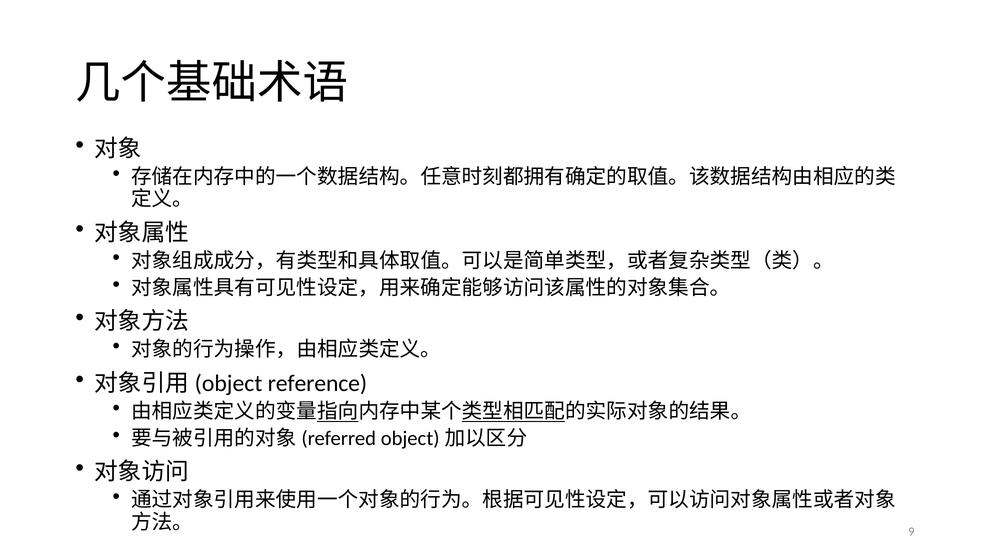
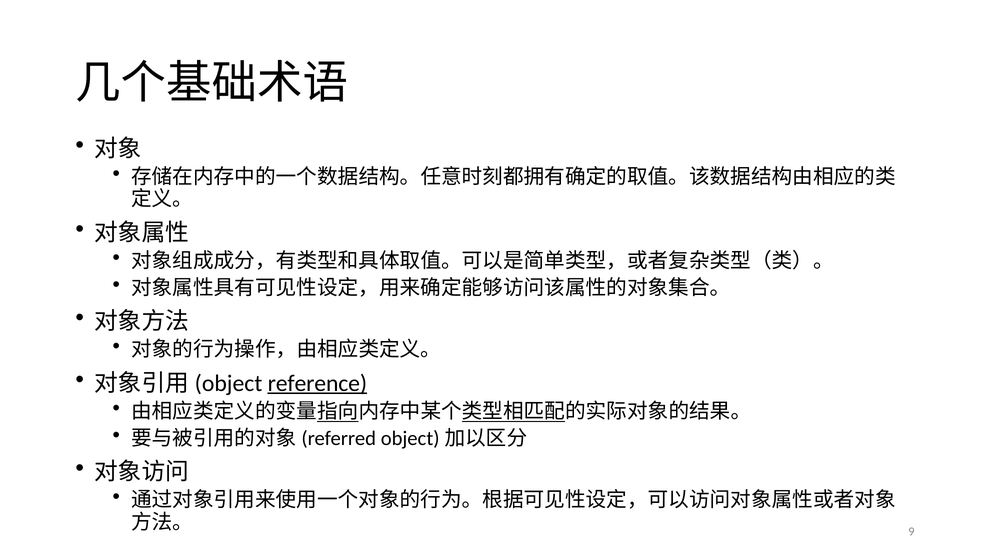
reference underline: none -> present
